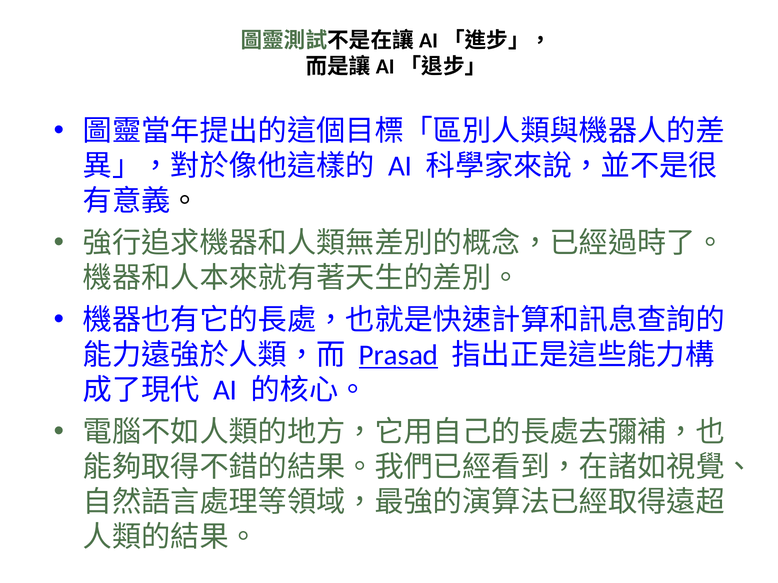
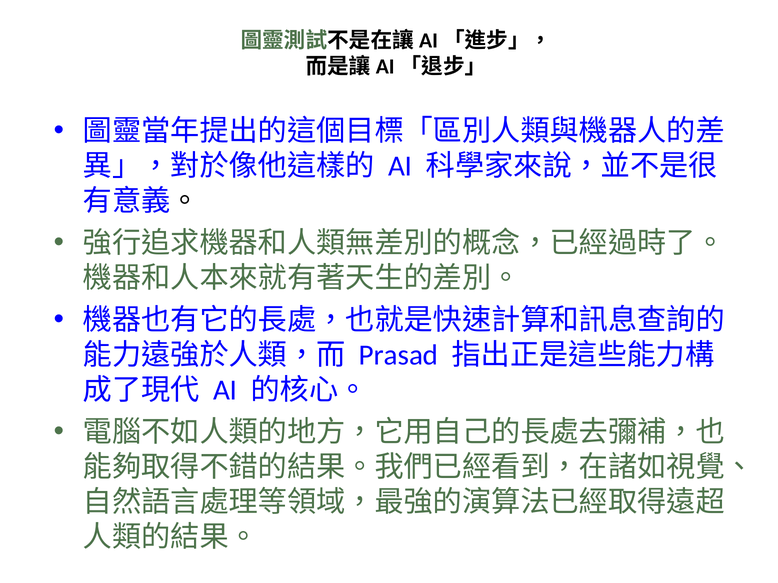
Prasad underline: present -> none
